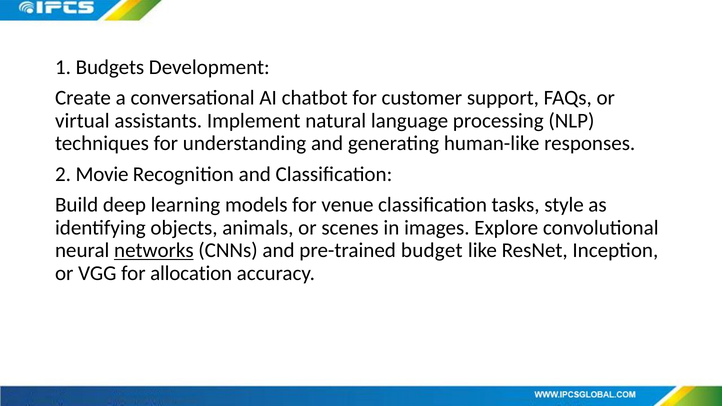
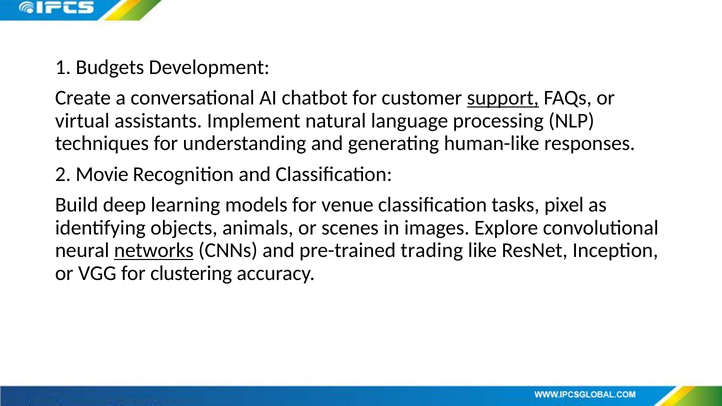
support underline: none -> present
style: style -> pixel
budget: budget -> trading
allocation: allocation -> clustering
